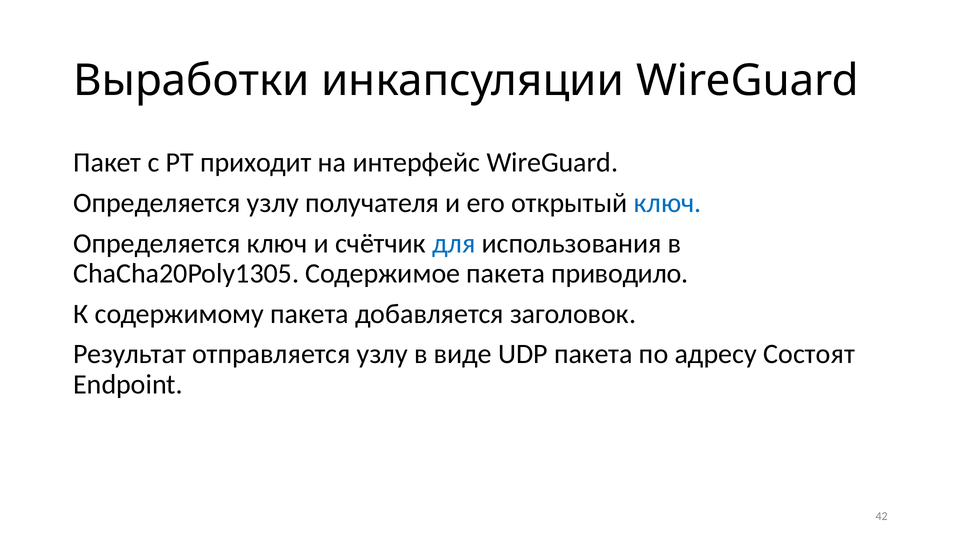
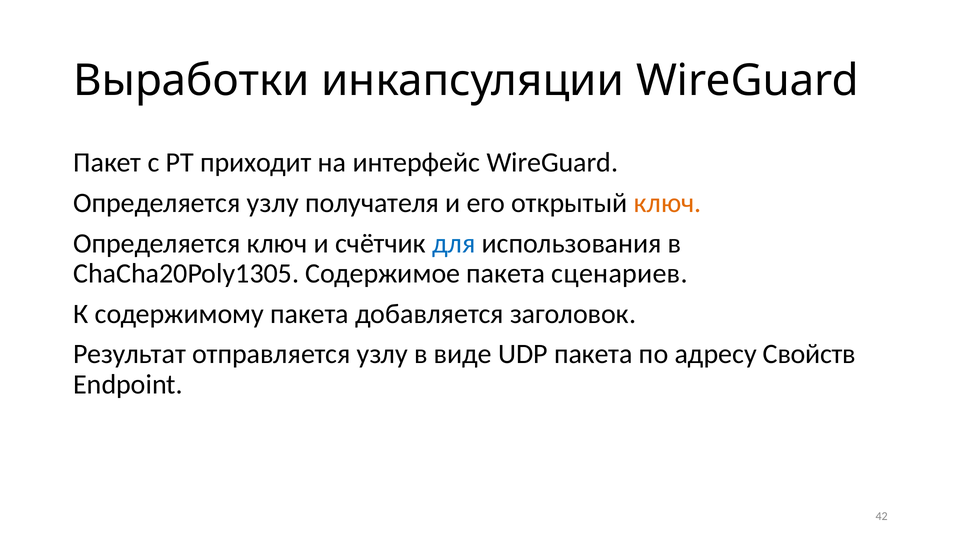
ключ at (668, 203) colour: blue -> orange
приводило: приводило -> сценариев
Состоят: Состоят -> Свойств
